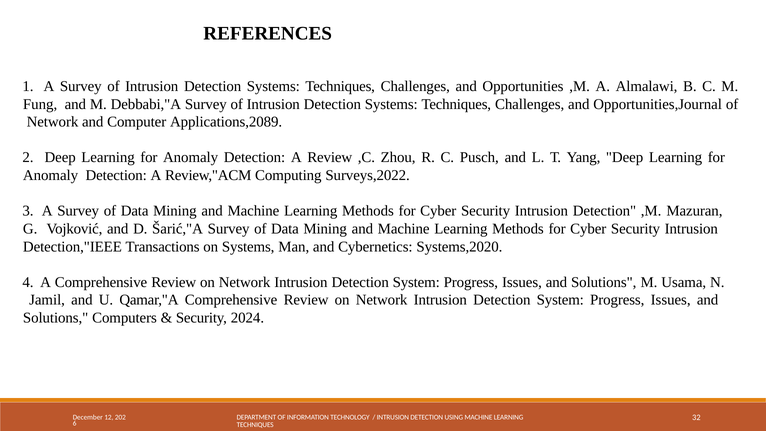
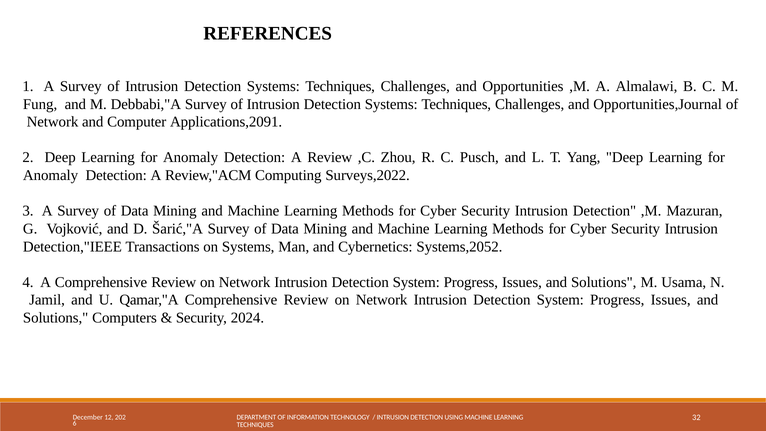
Applications,2089: Applications,2089 -> Applications,2091
Systems,2020: Systems,2020 -> Systems,2052
